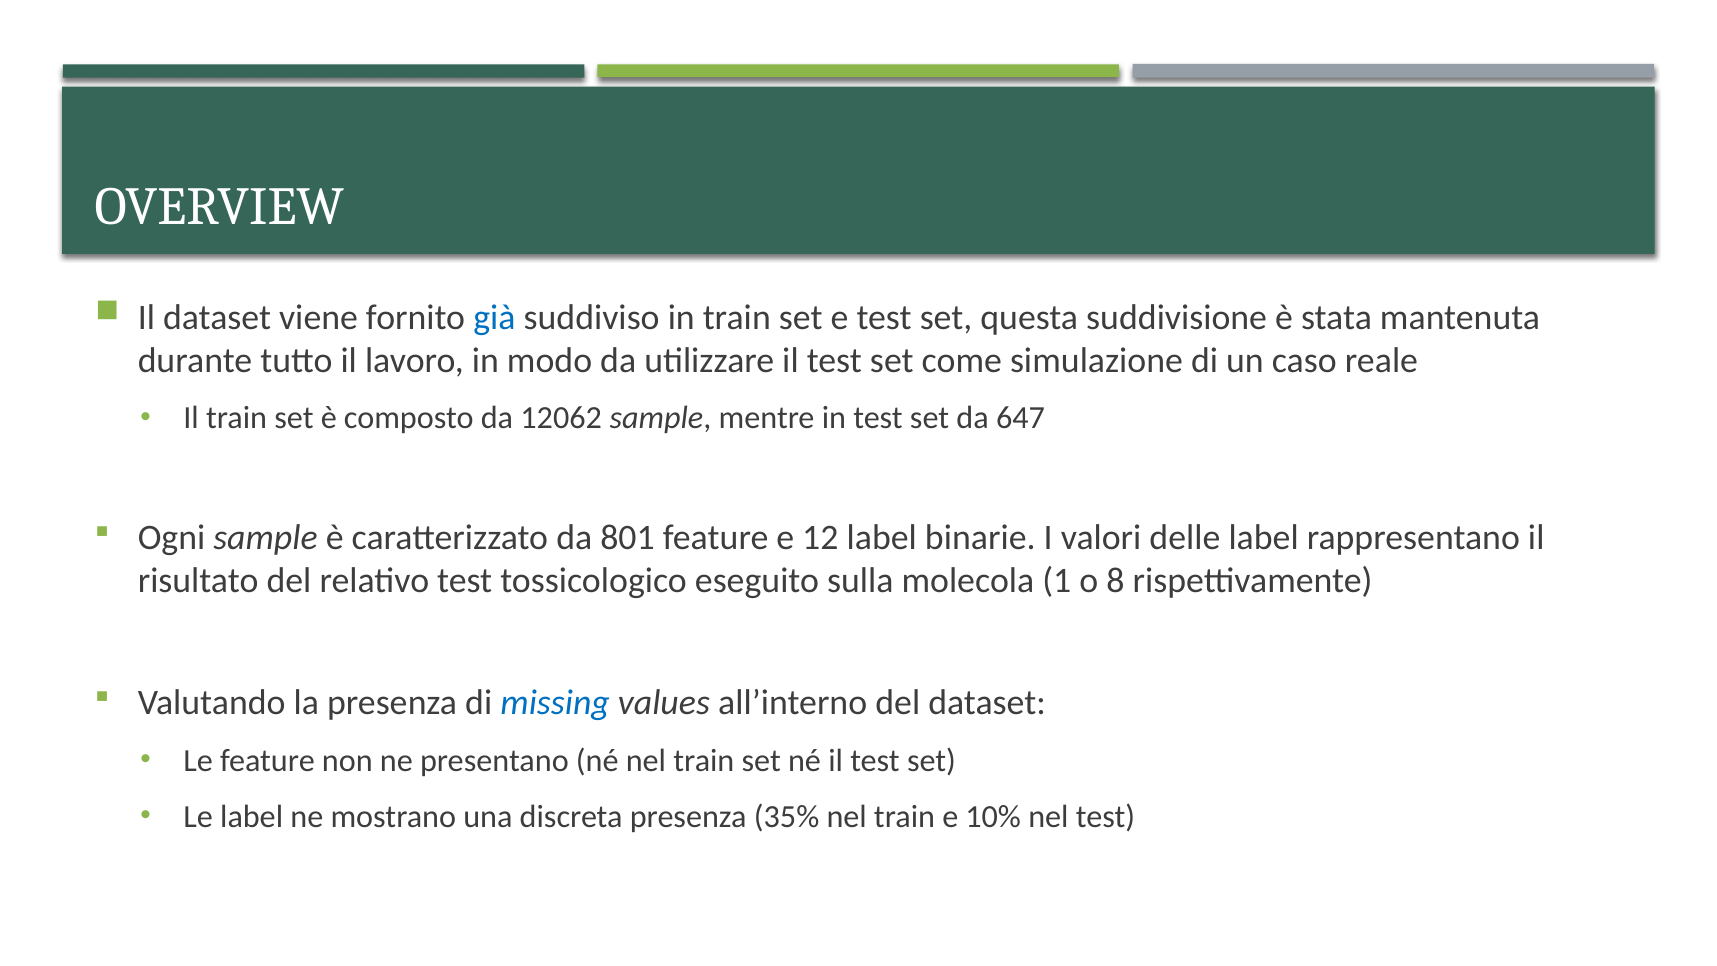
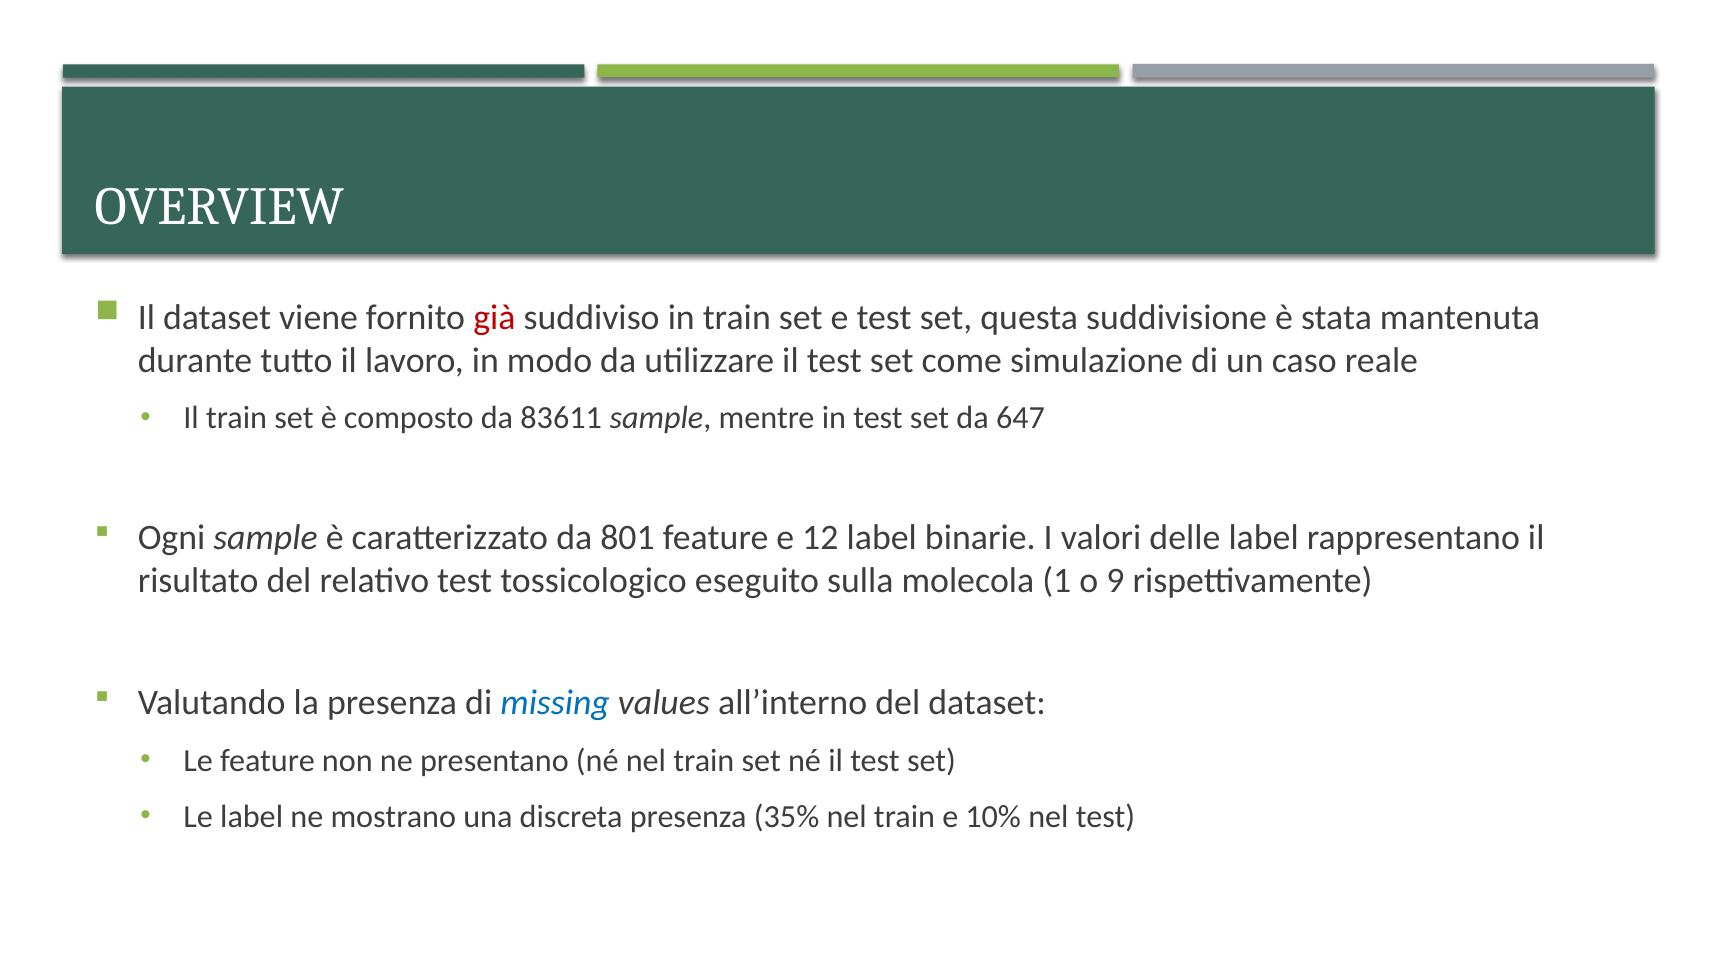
già colour: blue -> red
12062: 12062 -> 83611
8: 8 -> 9
